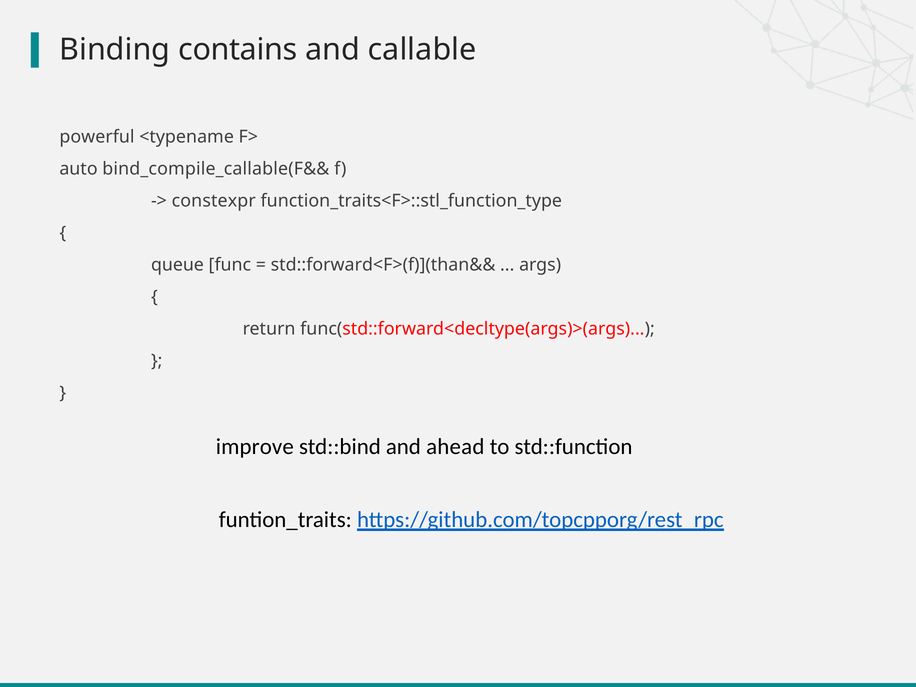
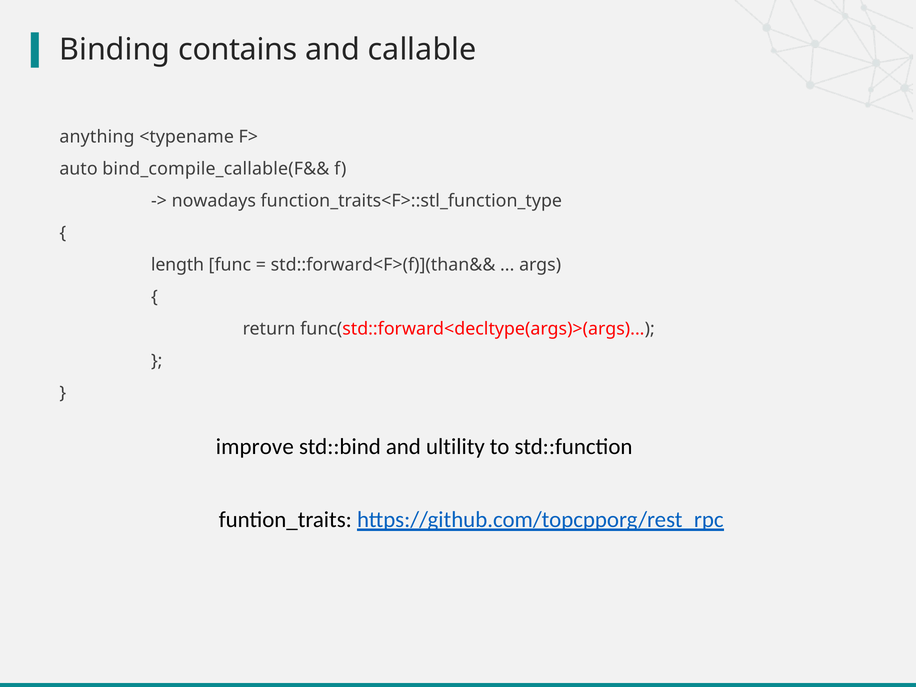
powerful: powerful -> anything
constexpr: constexpr -> nowadays
queue: queue -> length
ahead: ahead -> ultility
